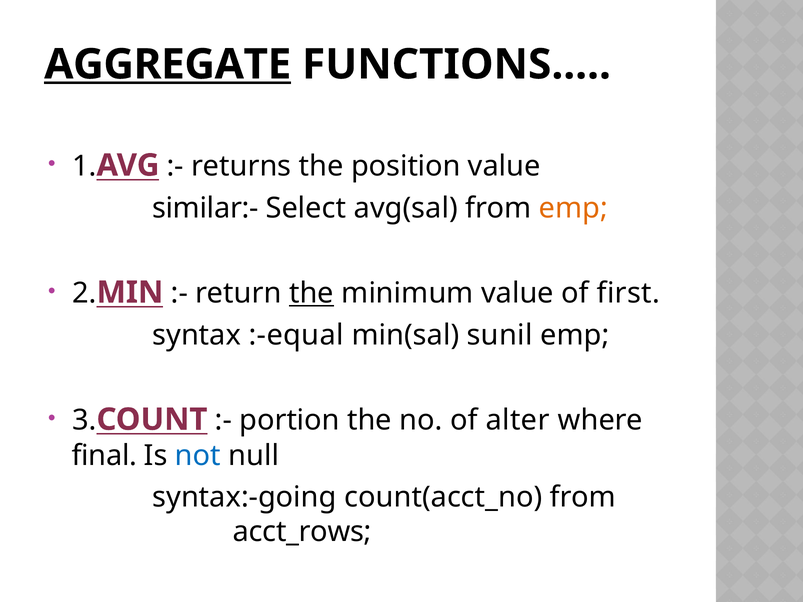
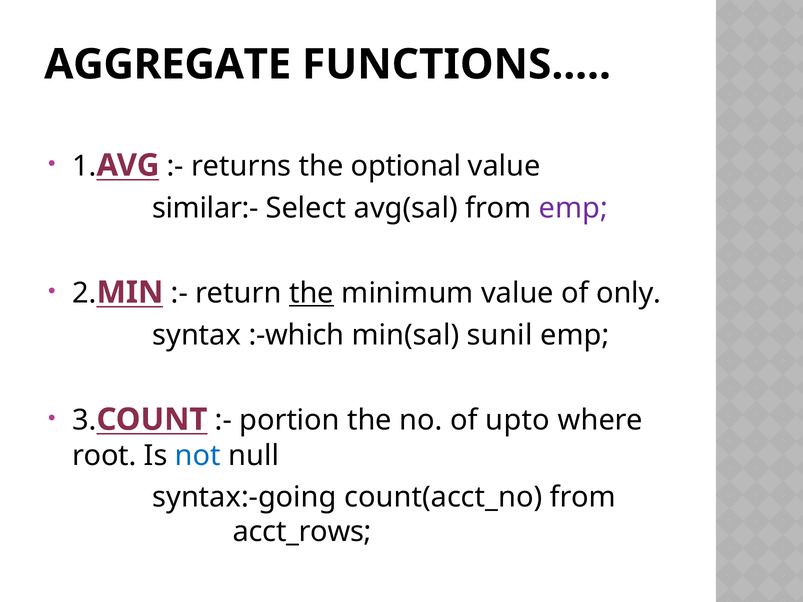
AGGREGATE underline: present -> none
position: position -> optional
emp at (573, 208) colour: orange -> purple
first: first -> only
:-equal: :-equal -> :-which
alter: alter -> upto
final: final -> root
